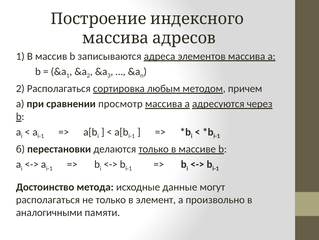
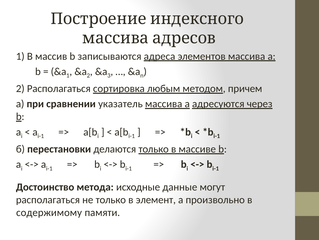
просмотр: просмотр -> указатель
аналогичными: аналогичными -> содержимому
